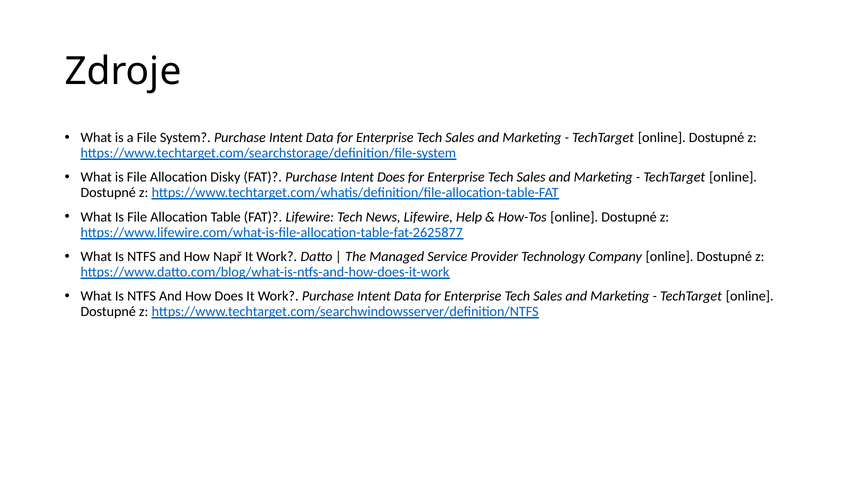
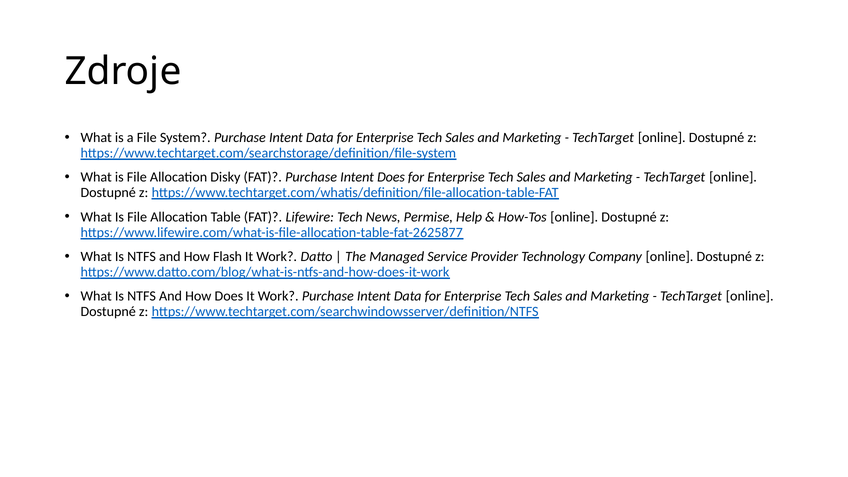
News Lifewire: Lifewire -> Permise
Např: Např -> Flash
